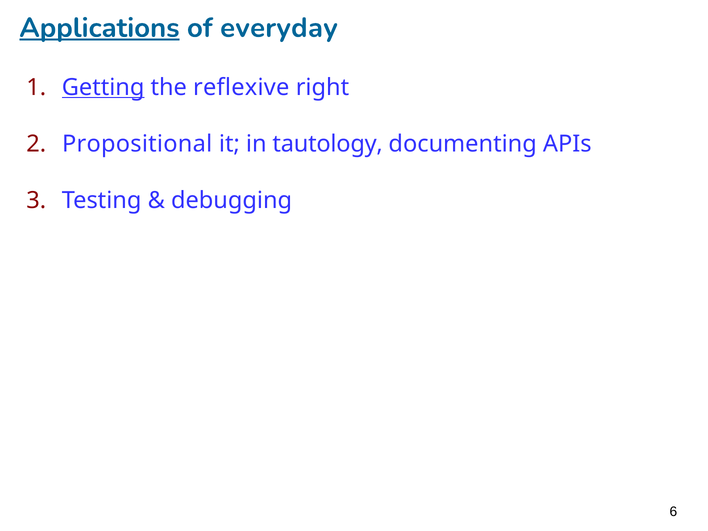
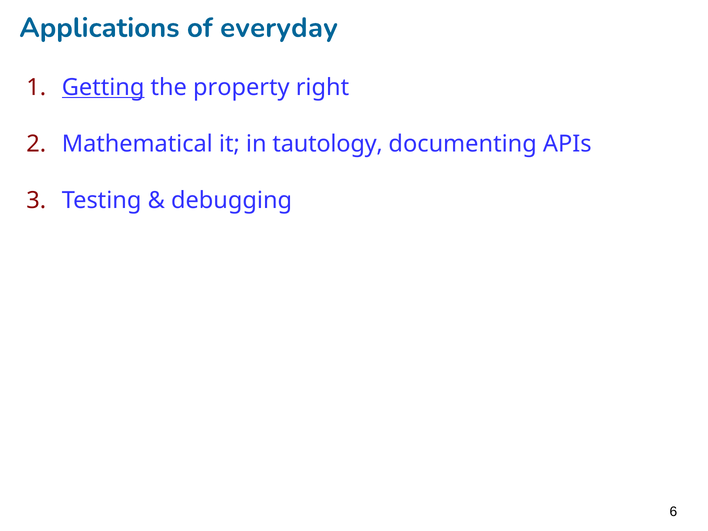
Applications underline: present -> none
reflexive: reflexive -> property
Propositional: Propositional -> Mathematical
